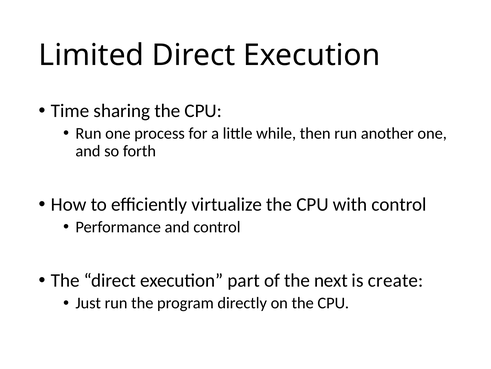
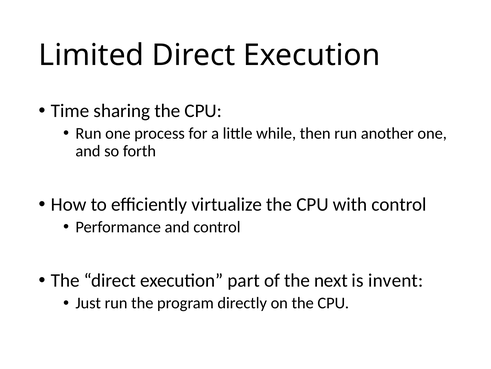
create: create -> invent
